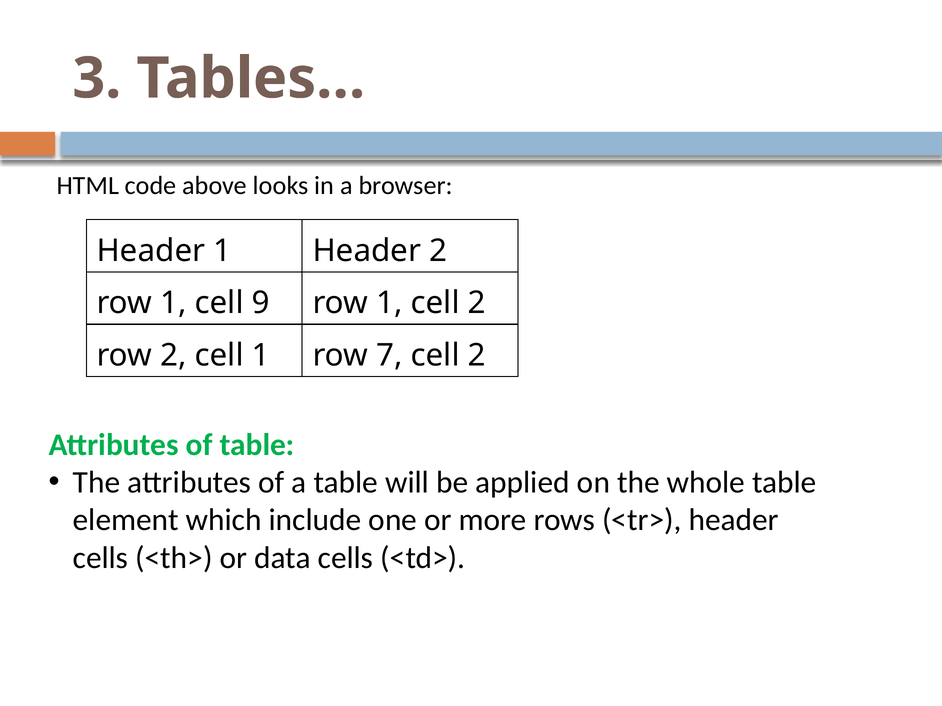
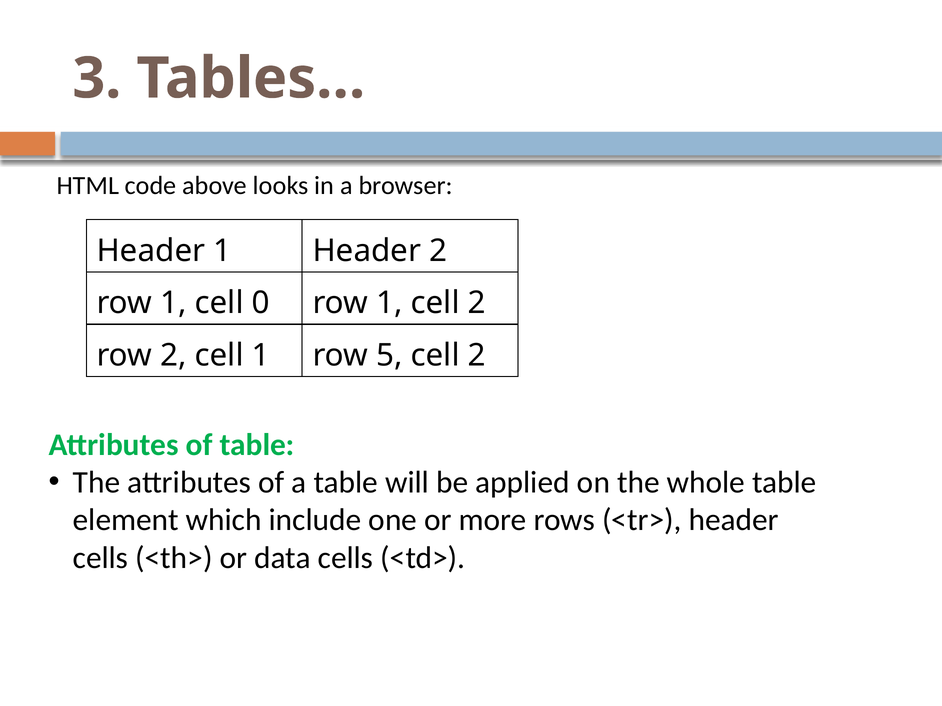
9: 9 -> 0
7: 7 -> 5
